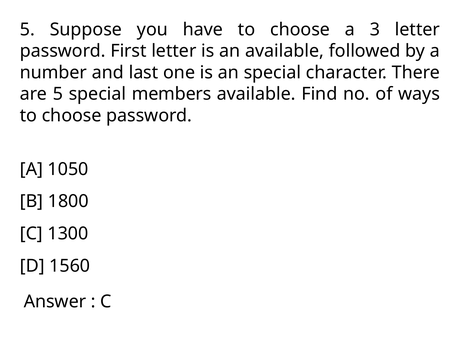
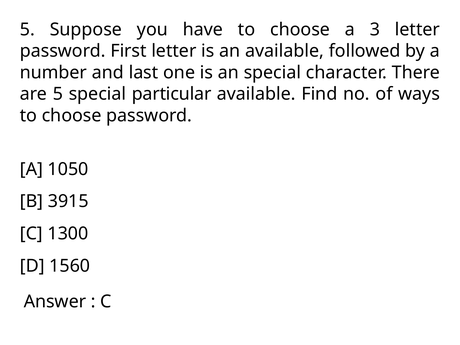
members: members -> particular
1800: 1800 -> 3915
